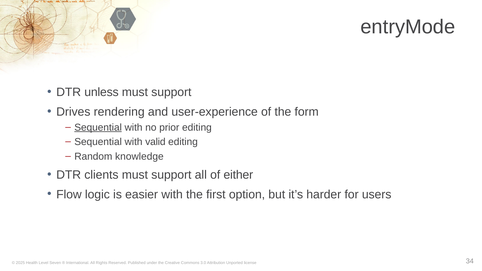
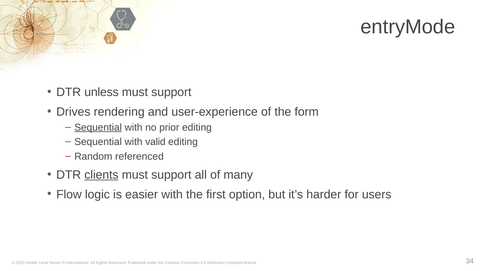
knowledge: knowledge -> referenced
clients underline: none -> present
either: either -> many
